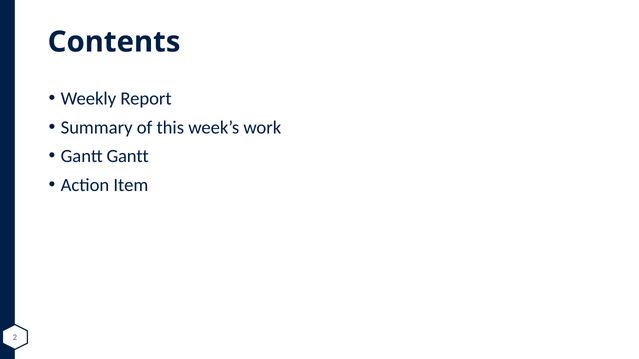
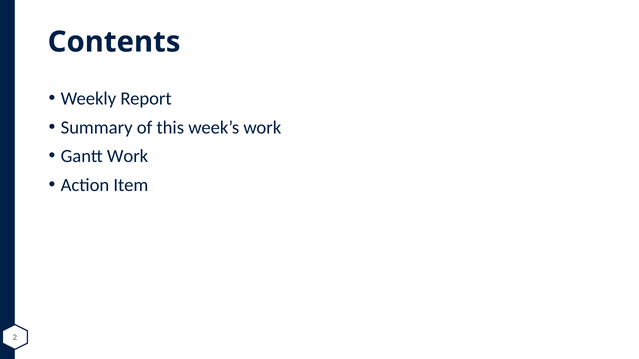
Gantt Gantt: Gantt -> Work
